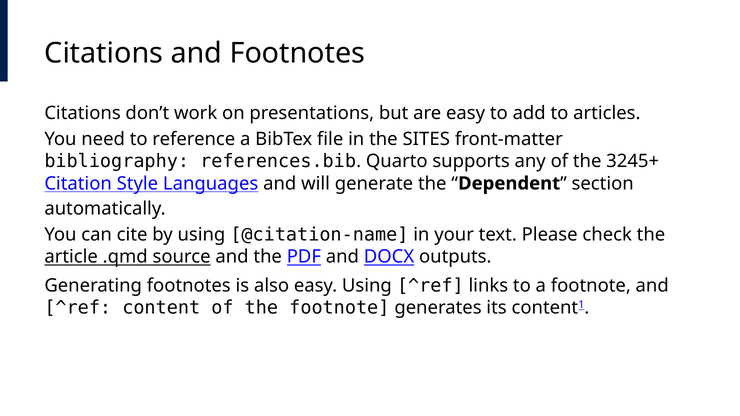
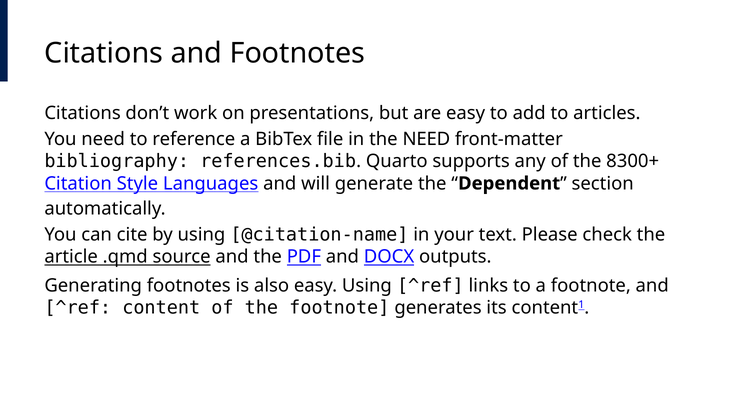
the SITES: SITES -> NEED
3245+: 3245+ -> 8300+
